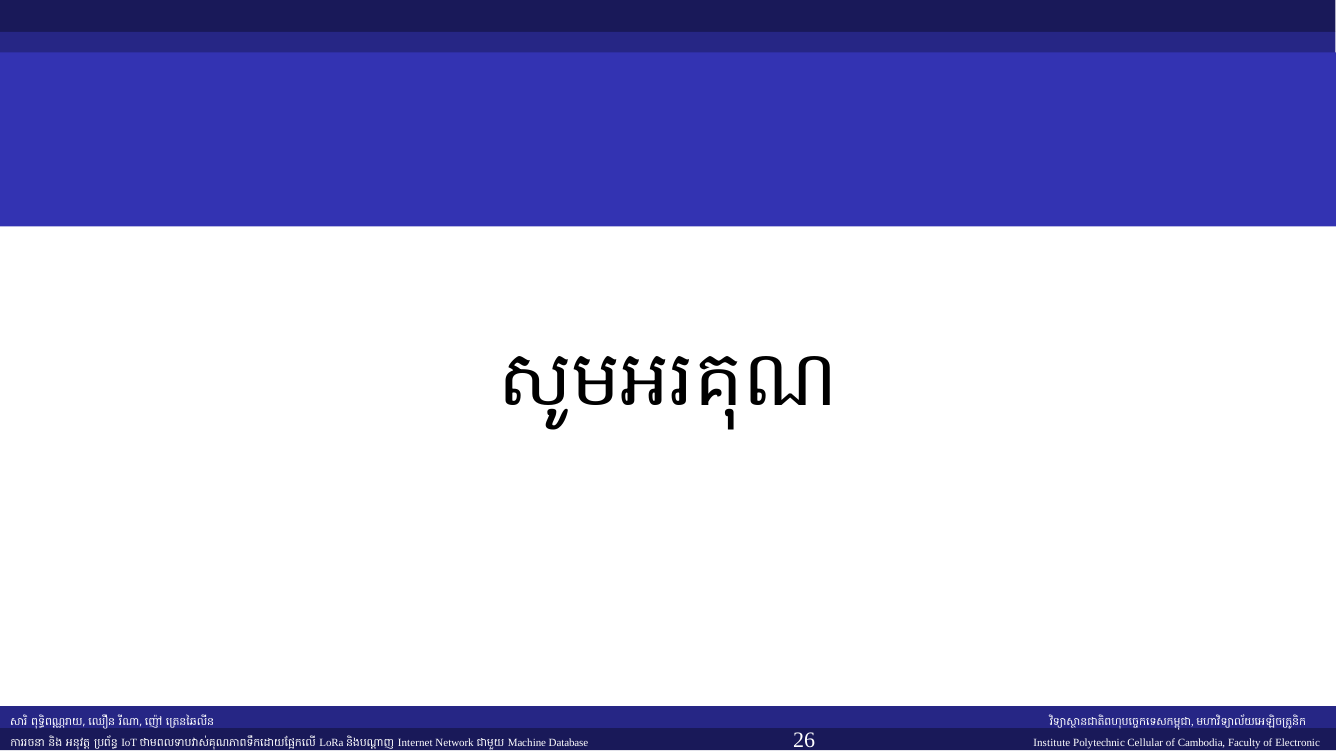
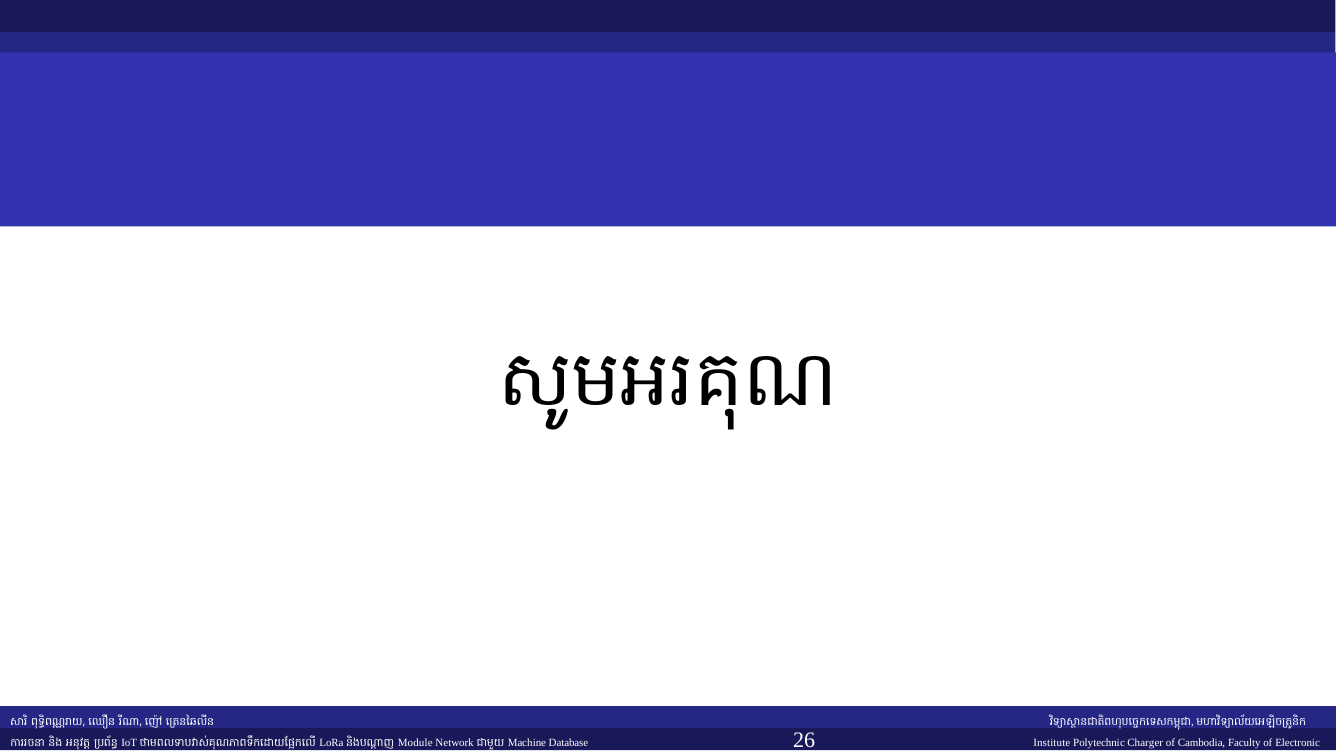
Cellular: Cellular -> Charger
Internet: Internet -> Module
